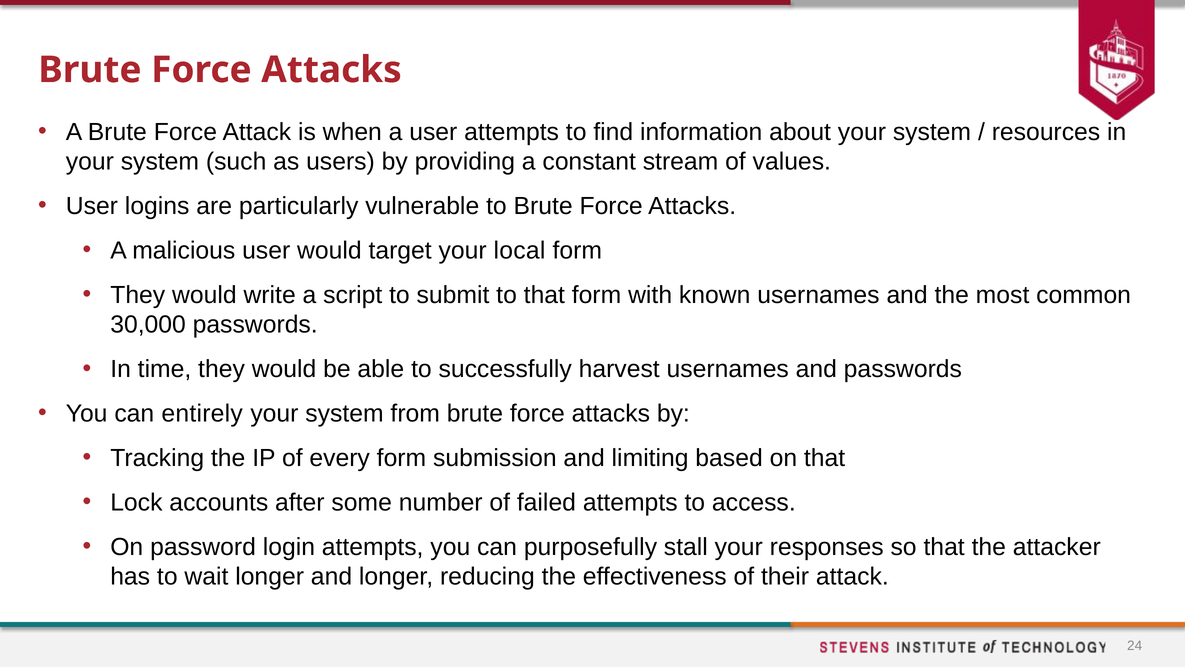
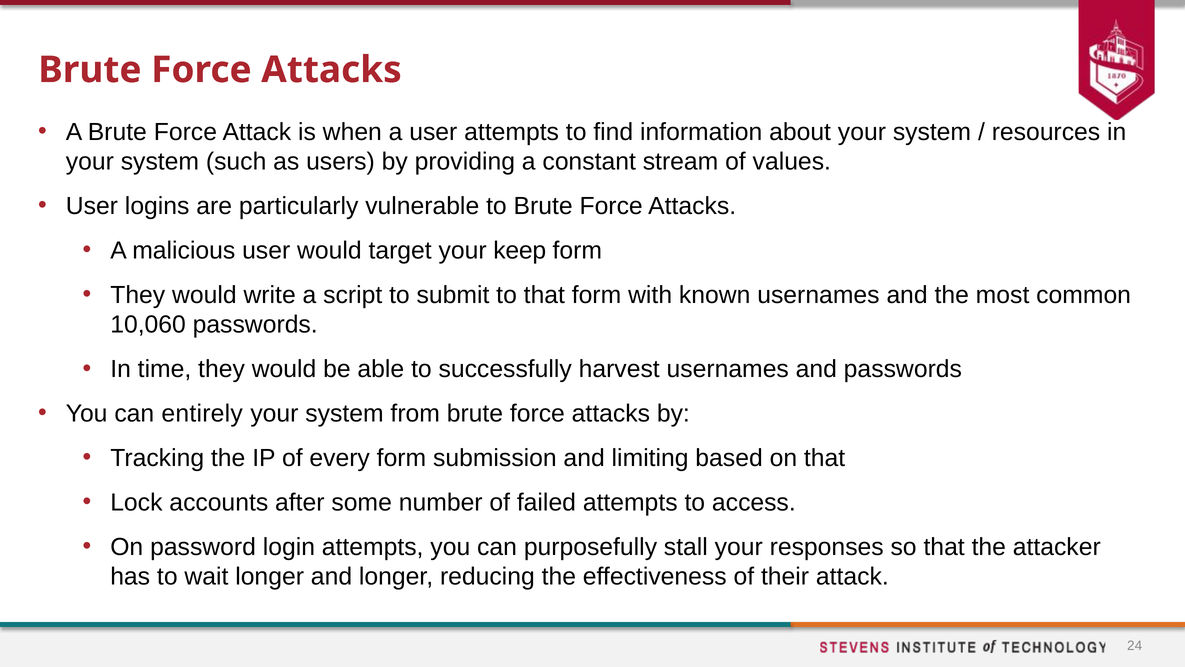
local: local -> keep
30,000: 30,000 -> 10,060
